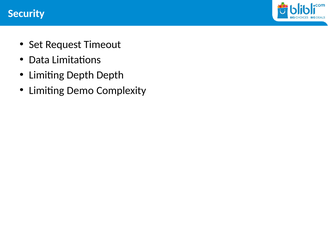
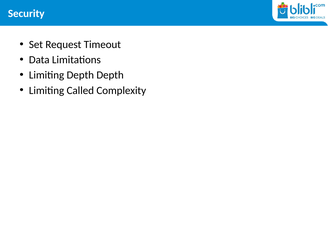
Demo: Demo -> Called
